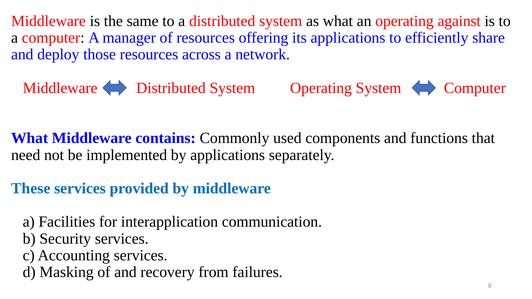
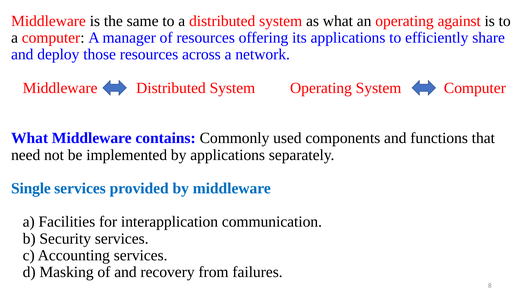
These: These -> Single
